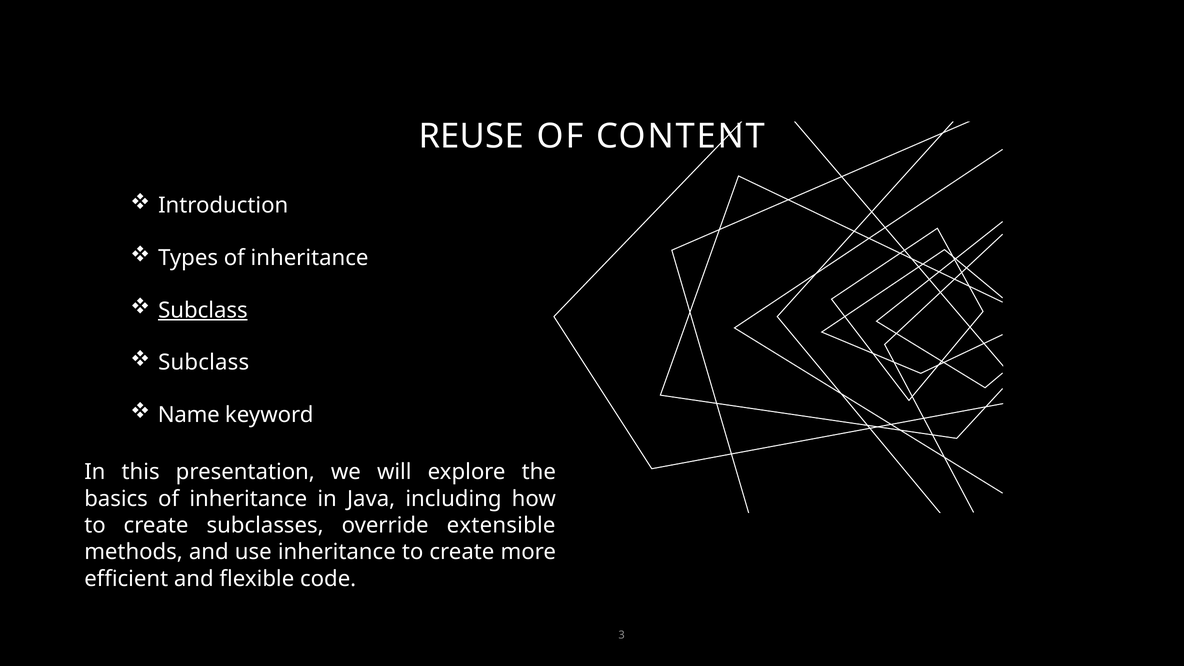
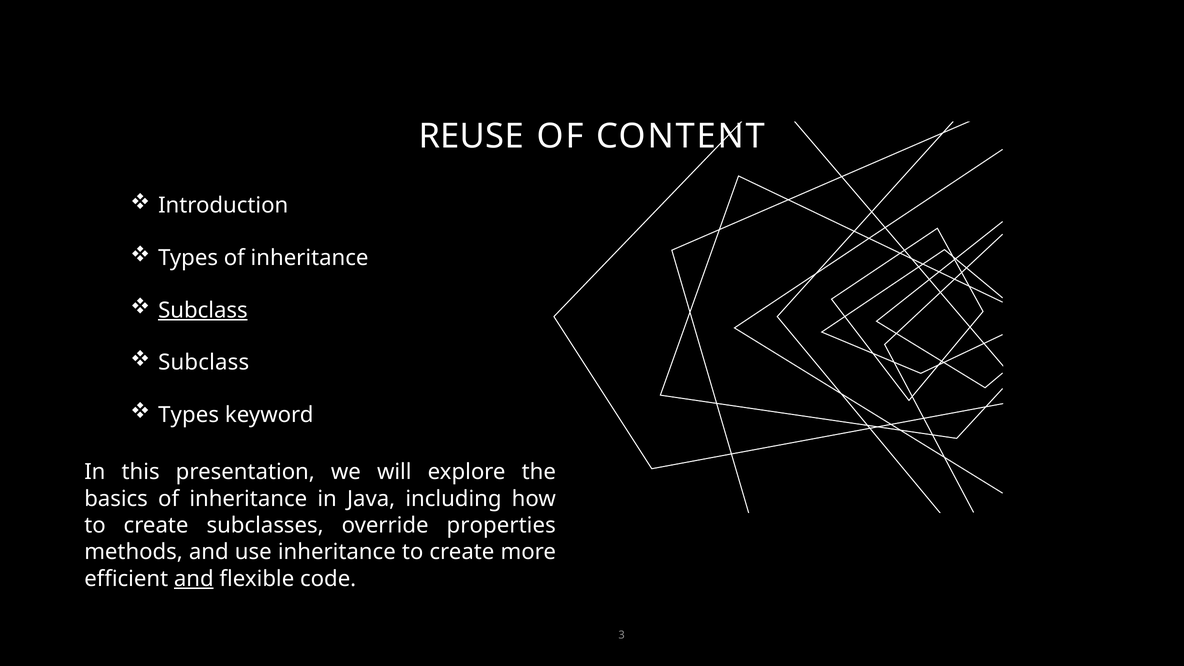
Name at (189, 415): Name -> Types
extensible: extensible -> properties
and at (194, 579) underline: none -> present
